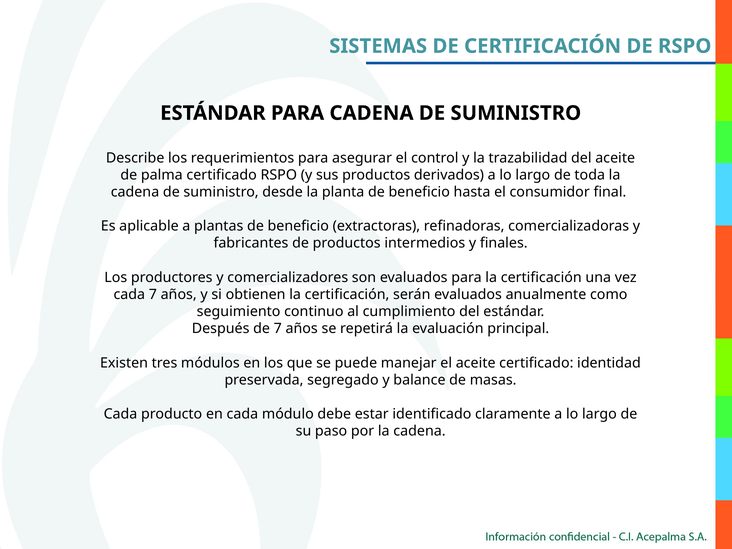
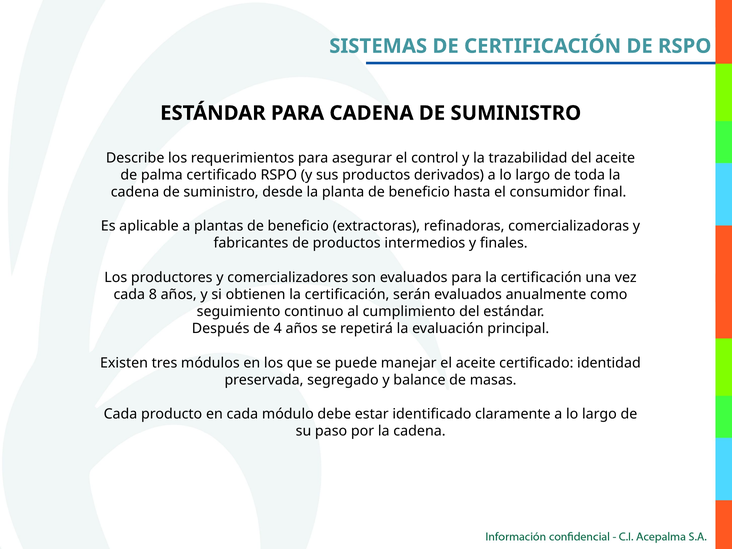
cada 7: 7 -> 8
de 7: 7 -> 4
